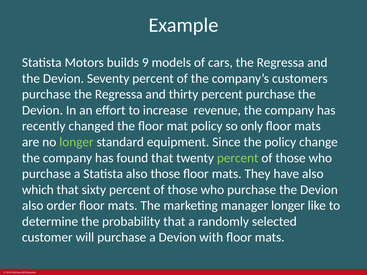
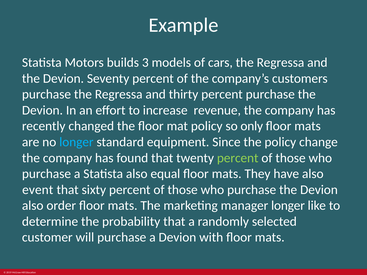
9: 9 -> 3
longer at (76, 142) colour: light green -> light blue
also those: those -> equal
which: which -> event
